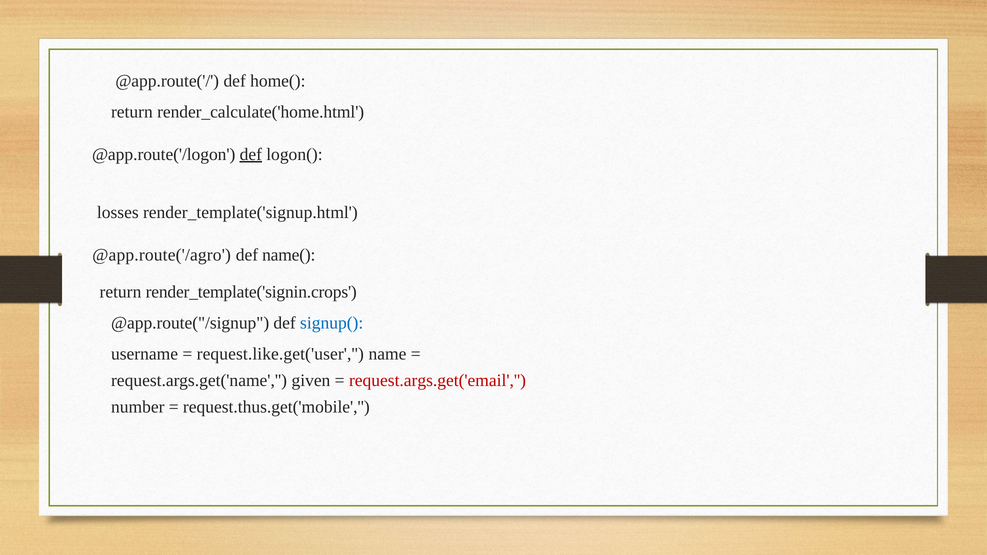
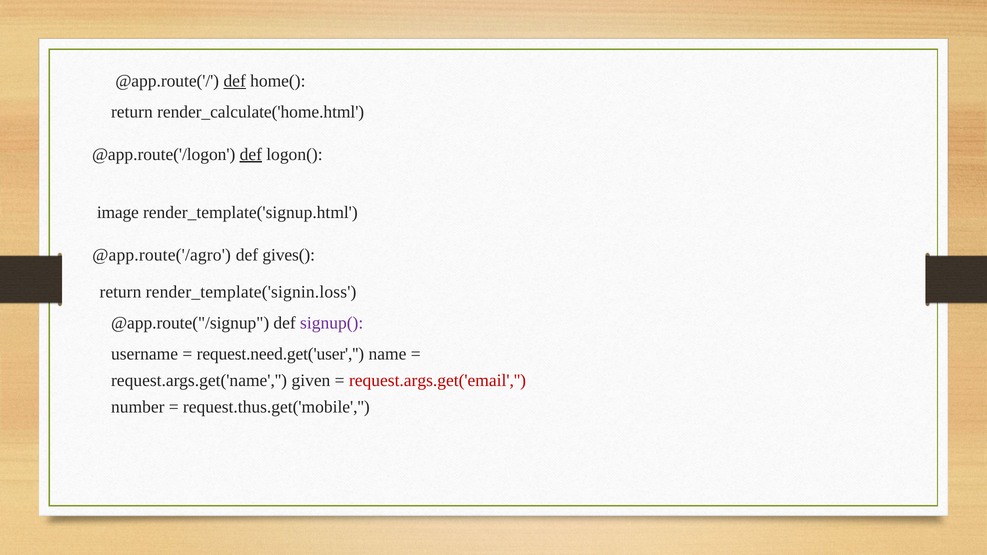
def at (235, 81) underline: none -> present
losses: losses -> image
name(: name( -> gives(
render_template('signin.crops: render_template('signin.crops -> render_template('signin.loss
signup( colour: blue -> purple
request.like.get('user: request.like.get('user -> request.need.get('user
